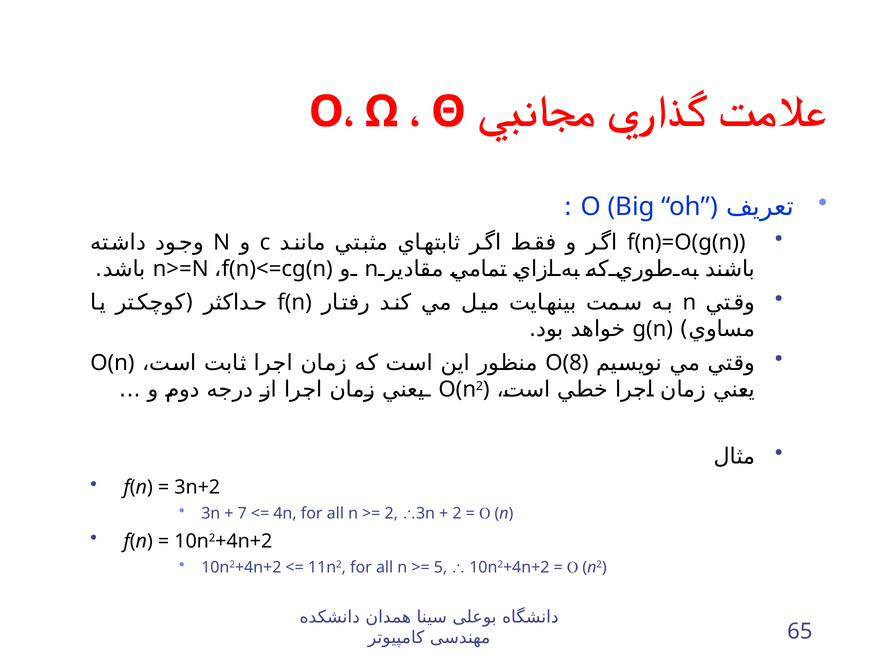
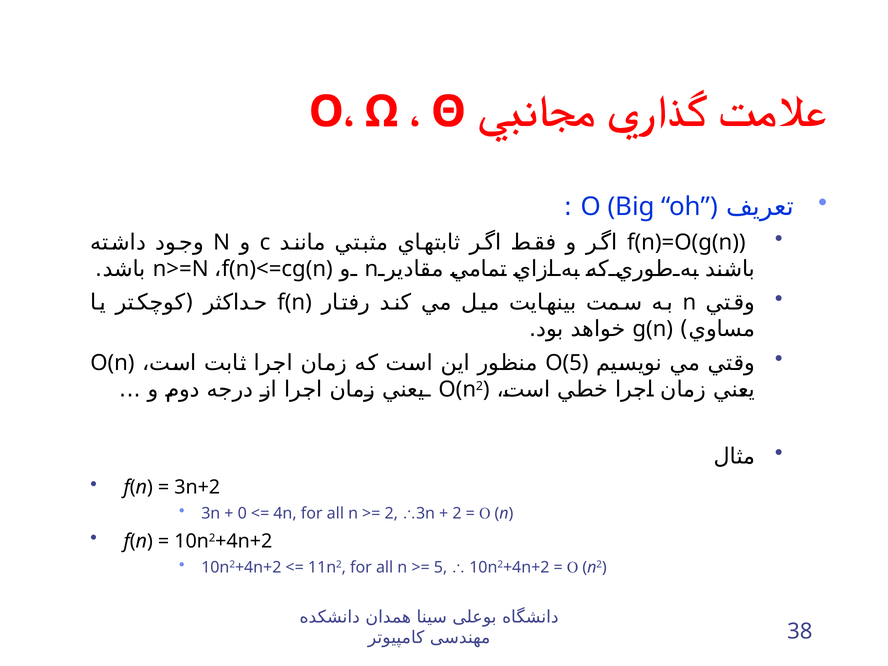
O(8: O(8 -> O(5
7: 7 -> 0
65: 65 -> 38
